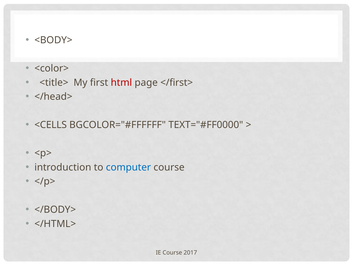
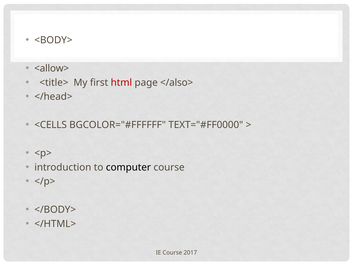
<color>: <color> -> <allow>
</first>: </first> -> </also>
computer colour: blue -> black
